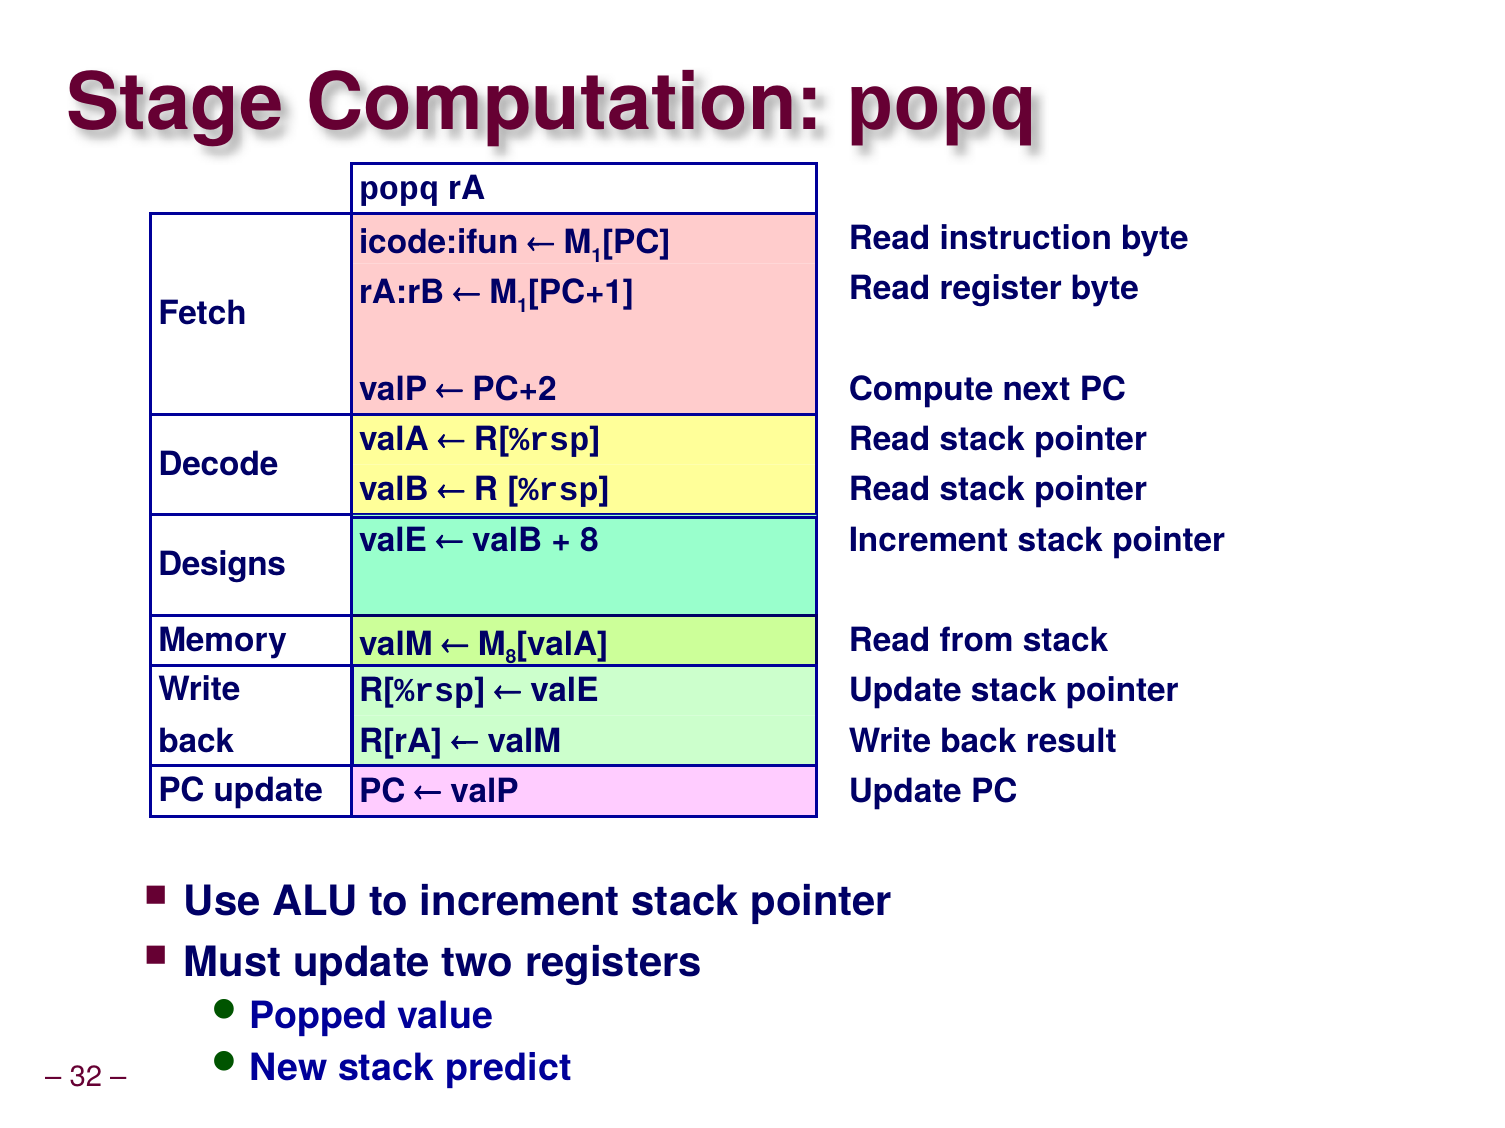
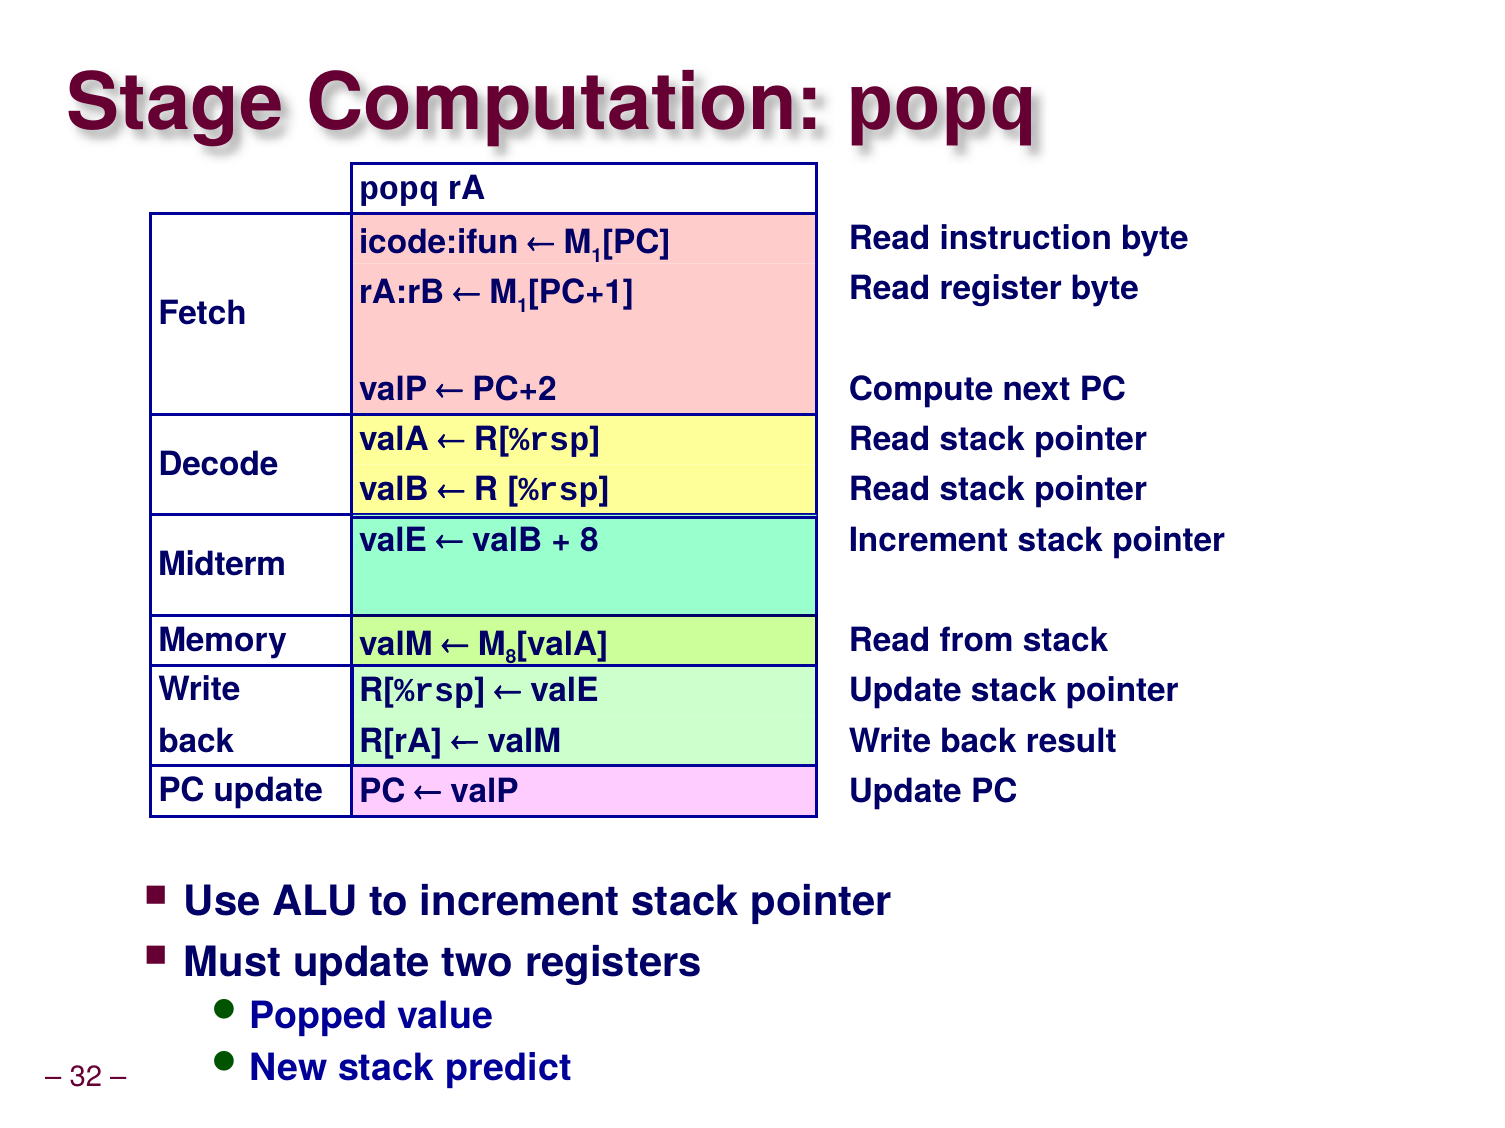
Designs: Designs -> Midterm
